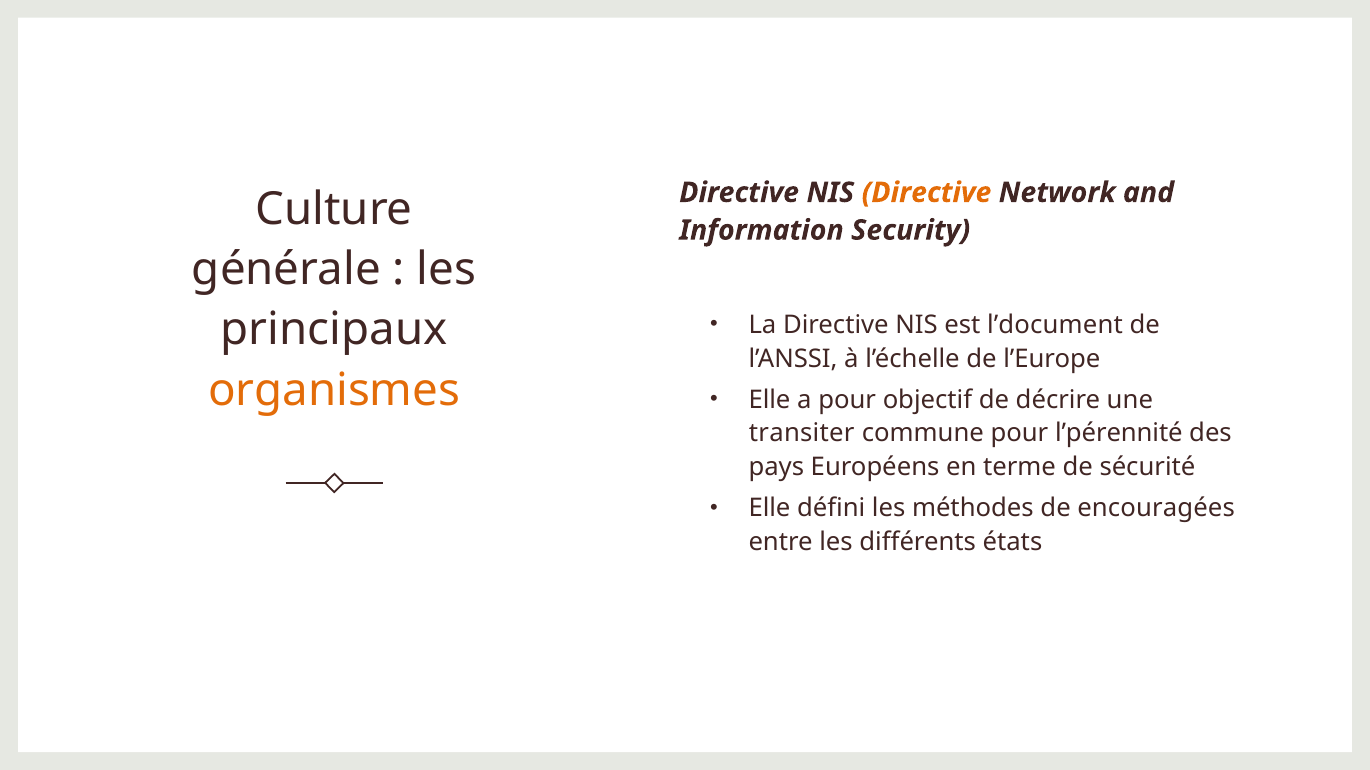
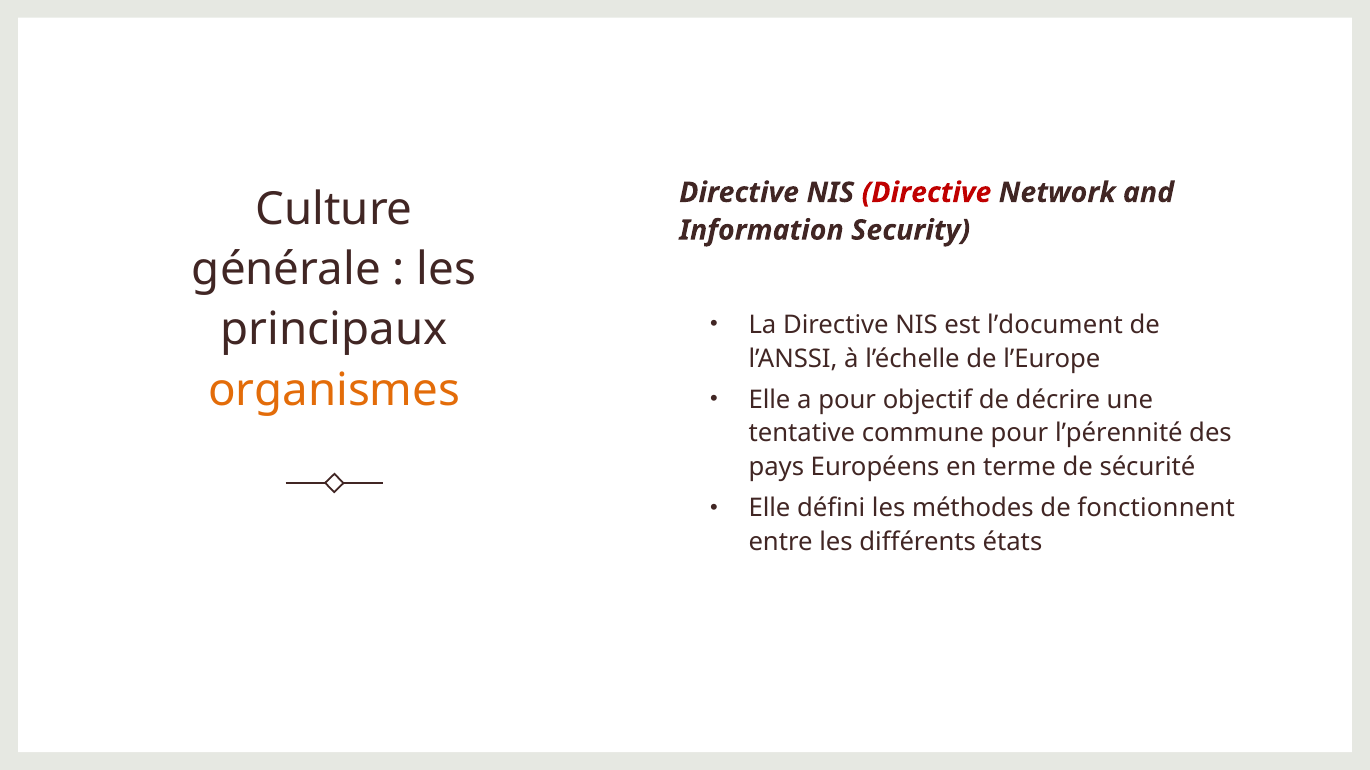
Directive at (927, 193) colour: orange -> red
transiter: transiter -> tentative
encouragées: encouragées -> fonctionnent
